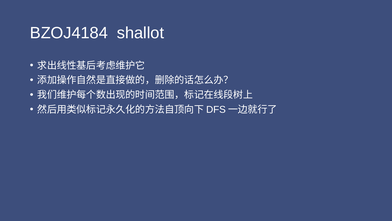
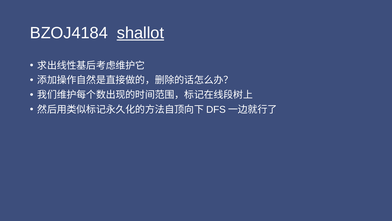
shallot underline: none -> present
